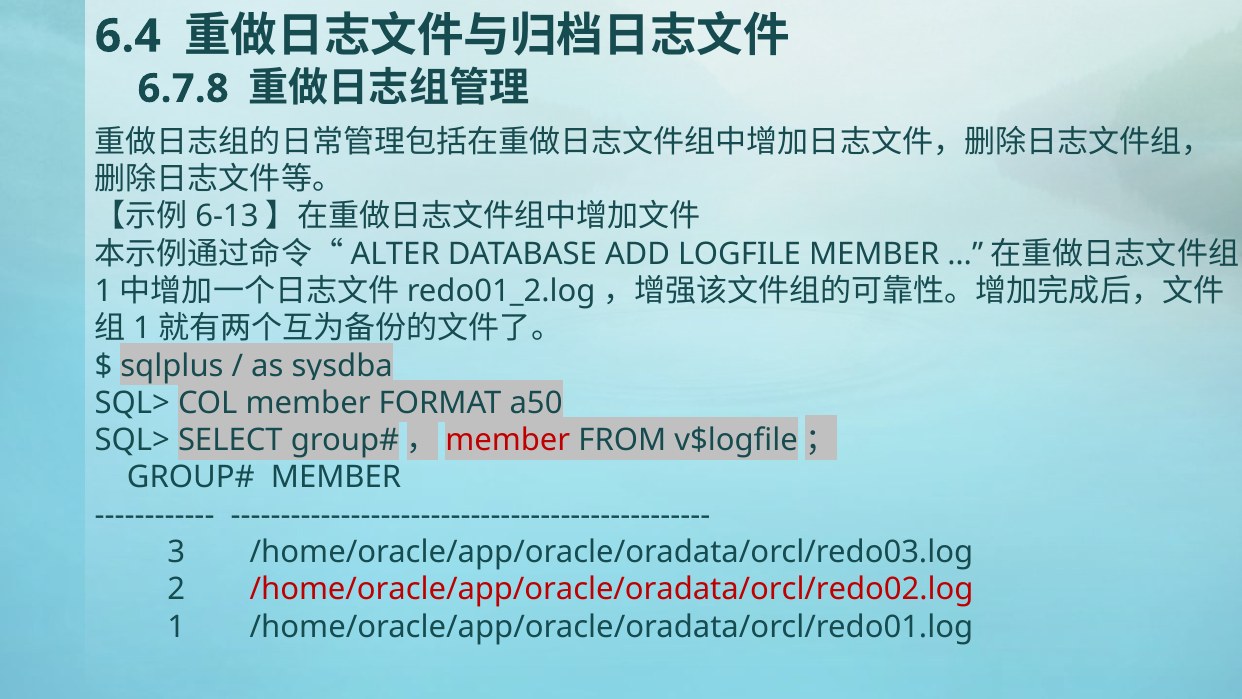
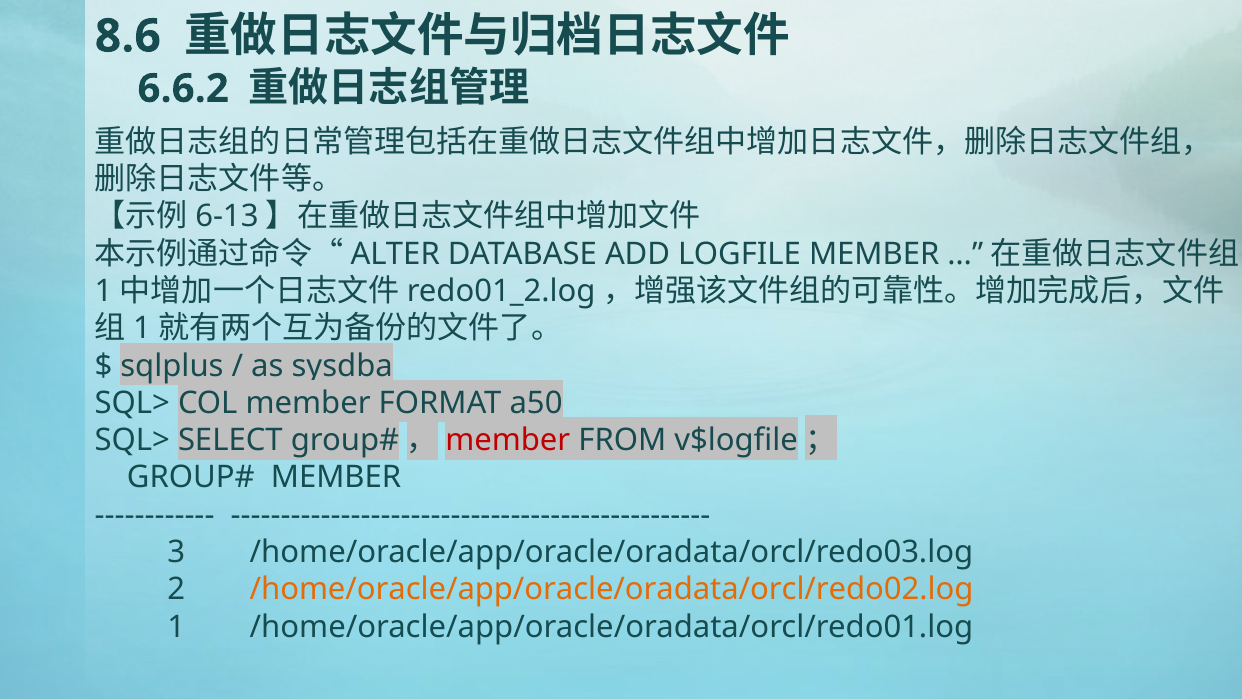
6.4: 6.4 -> 8.6
6.7.8: 6.7.8 -> 6.6.2
/home/oracle/app/oracle/oradata/orcl/redo02.log colour: red -> orange
